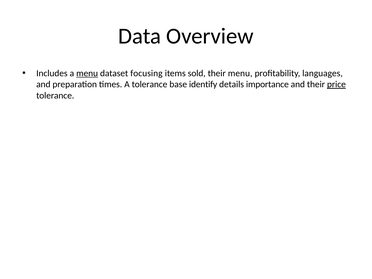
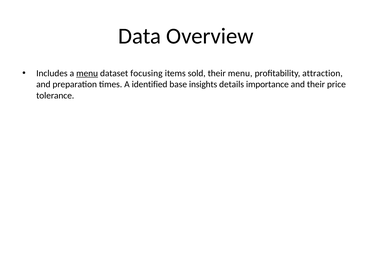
languages: languages -> attraction
A tolerance: tolerance -> identified
identify: identify -> insights
price underline: present -> none
